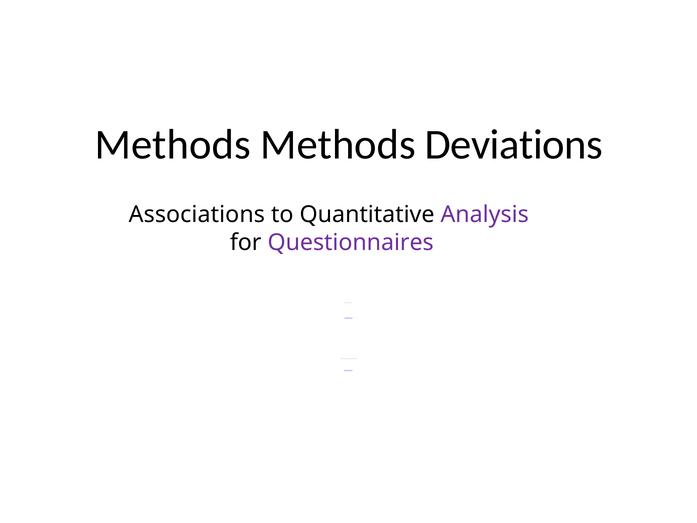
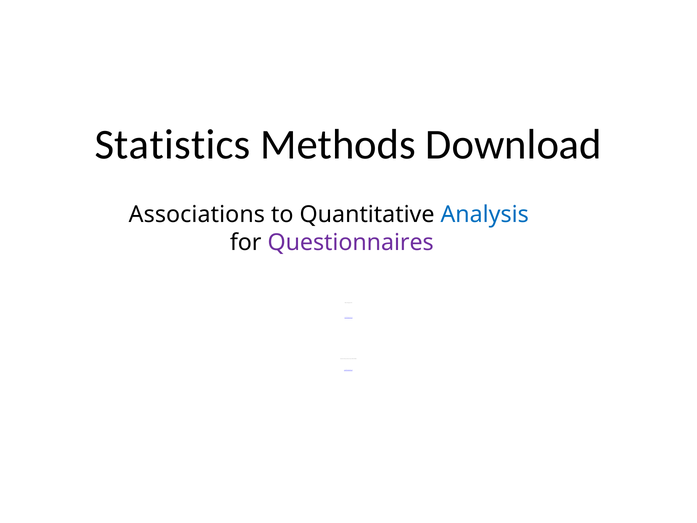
Methods at (173, 145): Methods -> Statistics
Deviations: Deviations -> Download
Analysis colour: purple -> blue
